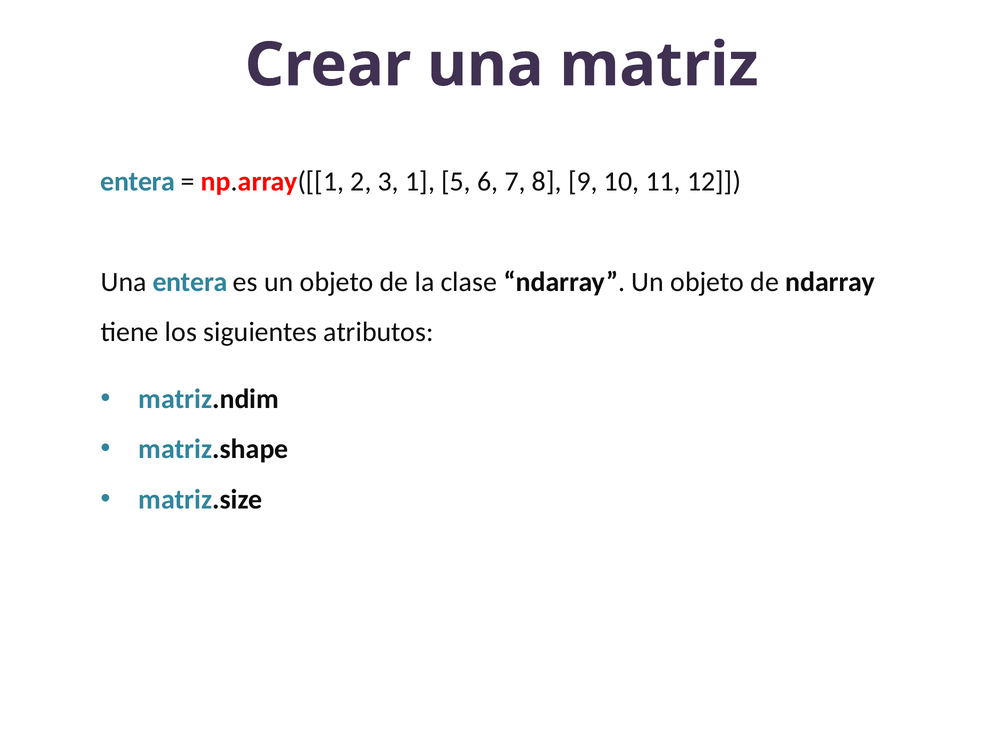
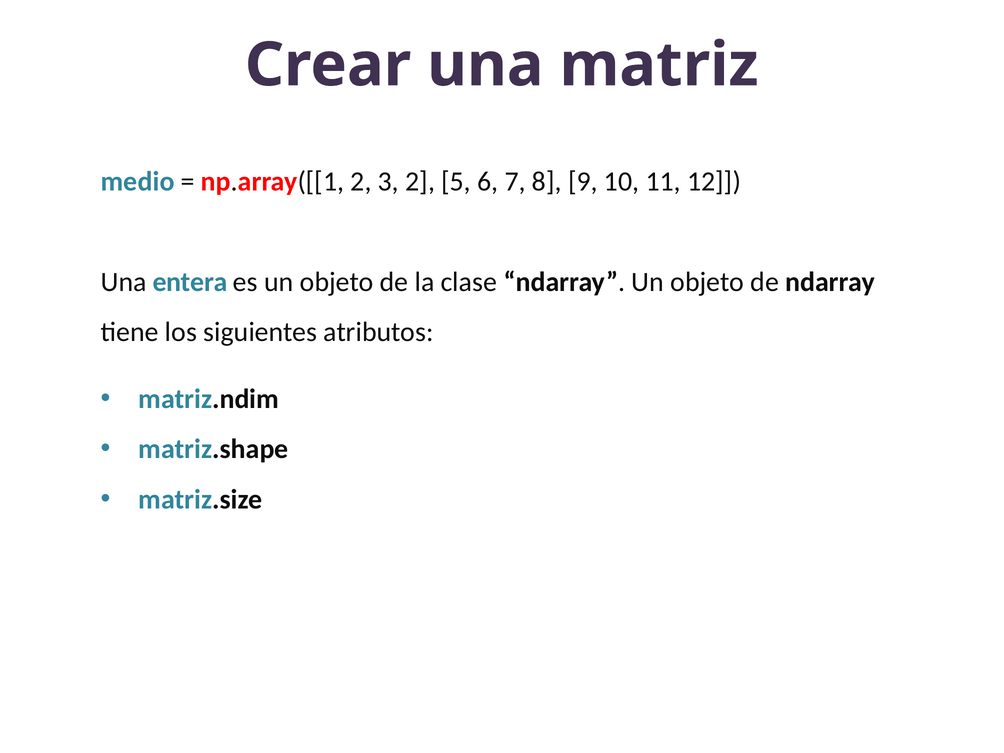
entera at (138, 181): entera -> medio
3 1: 1 -> 2
